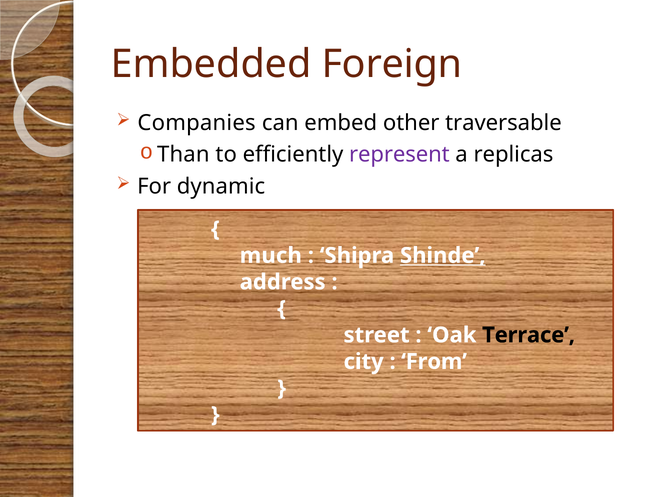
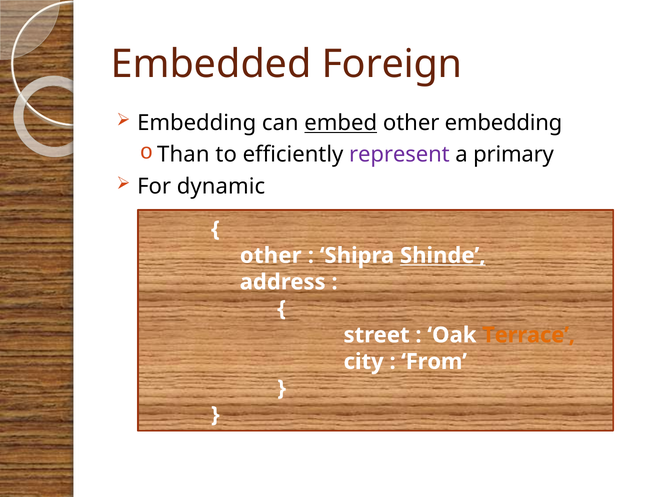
Companies at (197, 123): Companies -> Embedding
embed underline: none -> present
other traversable: traversable -> embedding
replicas: replicas -> primary
much at (271, 256): much -> other
Terrace colour: black -> orange
